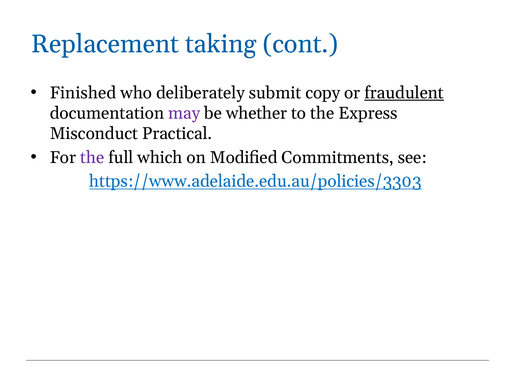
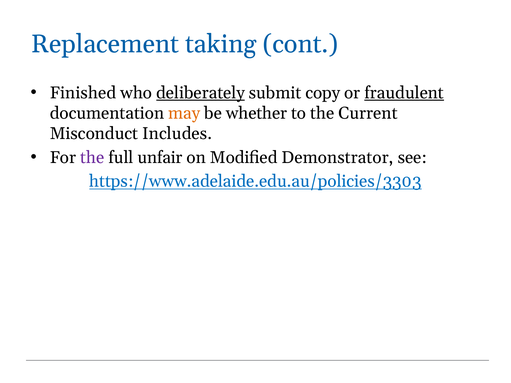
deliberately underline: none -> present
may colour: purple -> orange
Express: Express -> Current
Practical: Practical -> Includes
which: which -> unfair
Commitments: Commitments -> Demonstrator
